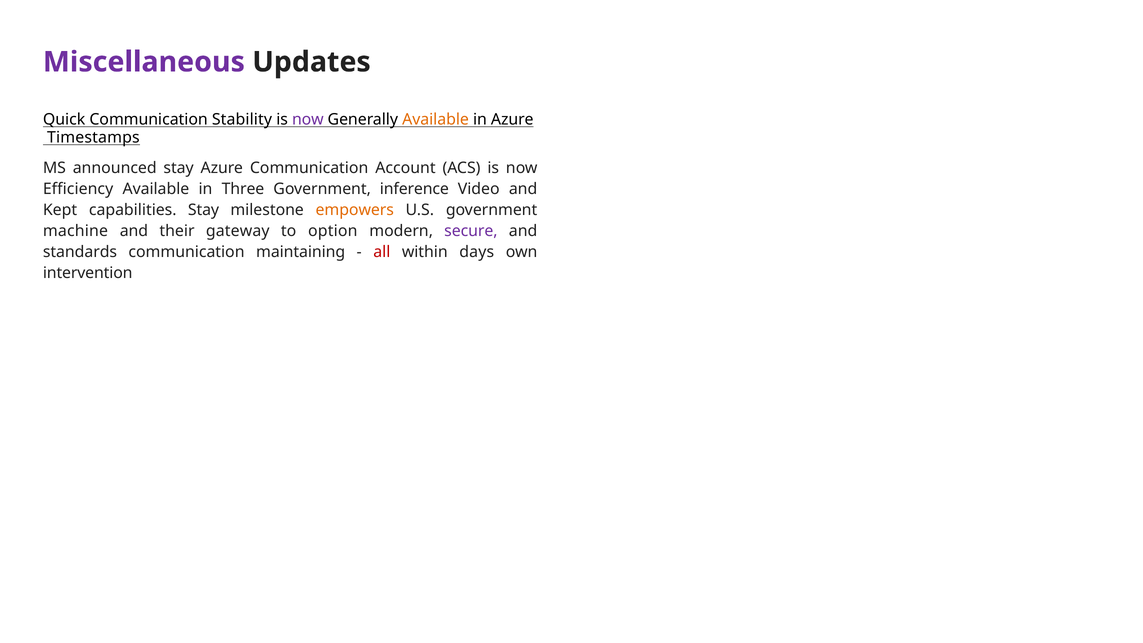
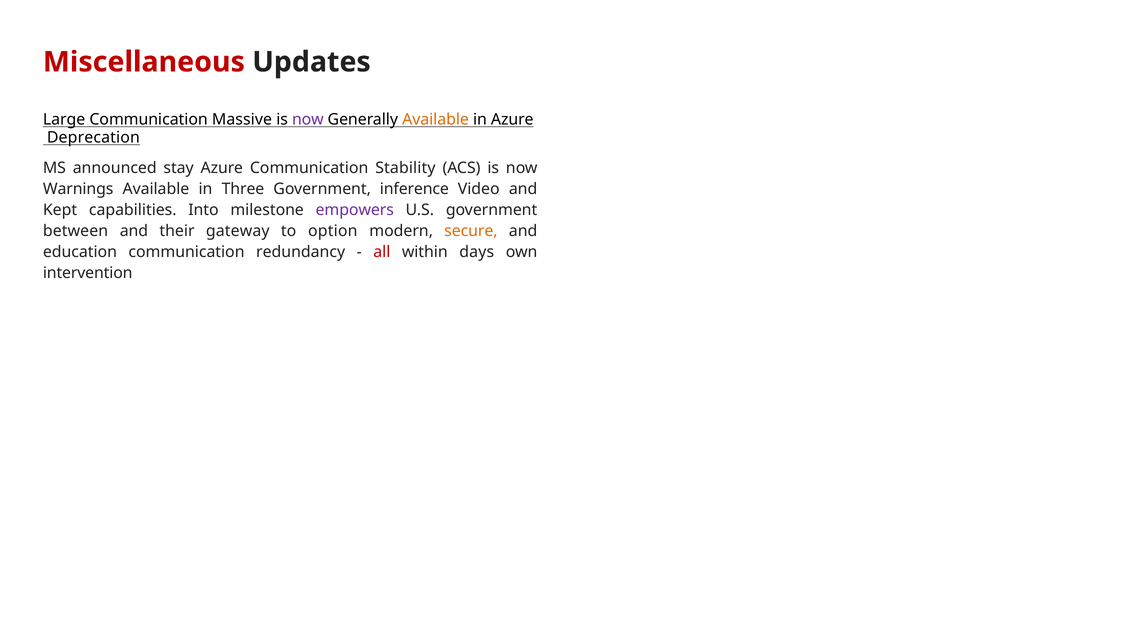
Miscellaneous colour: purple -> red
Quick: Quick -> Large
Stability: Stability -> Massive
Timestamps: Timestamps -> Deprecation
Account: Account -> Stability
Efficiency: Efficiency -> Warnings
capabilities Stay: Stay -> Into
empowers colour: orange -> purple
machine: machine -> between
secure colour: purple -> orange
standards: standards -> education
maintaining: maintaining -> redundancy
